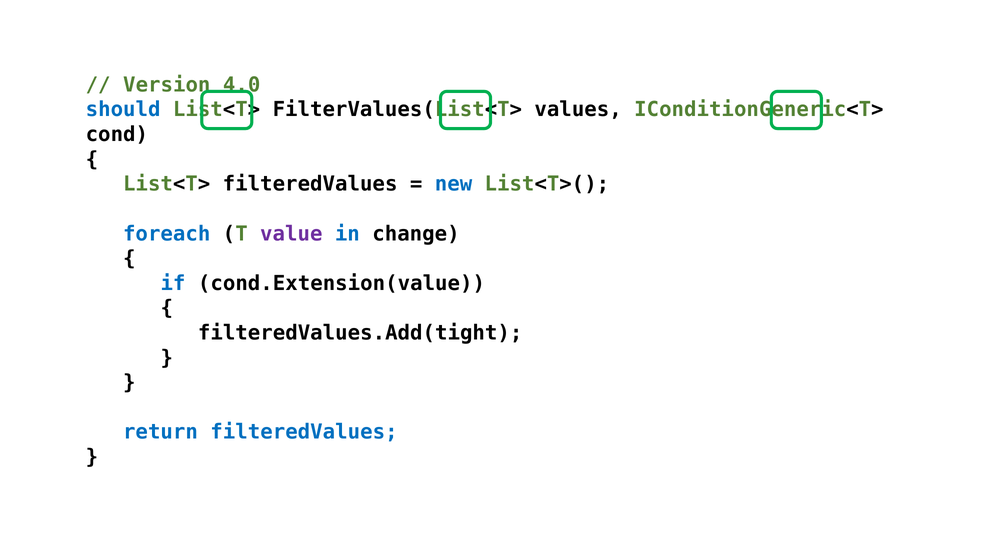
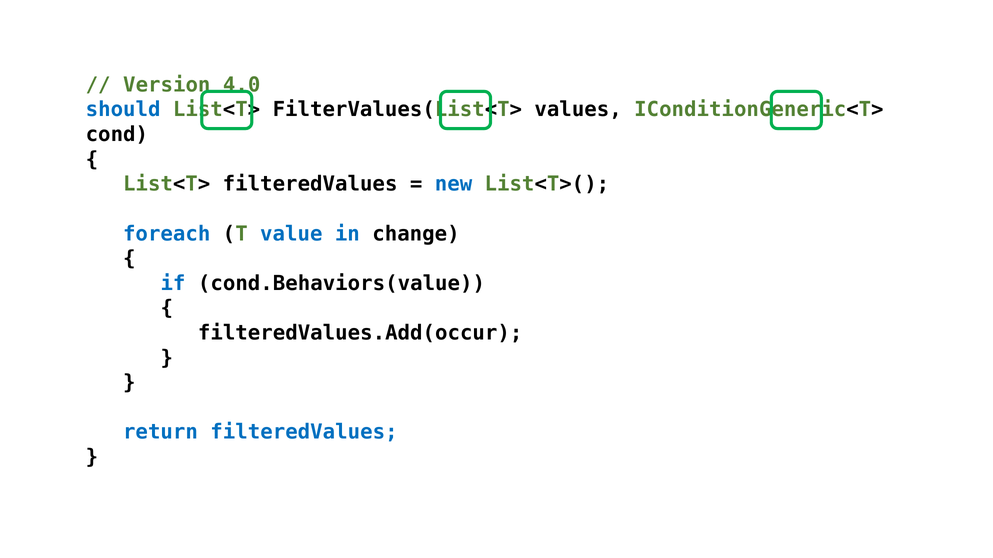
value colour: purple -> blue
cond.Extension(value: cond.Extension(value -> cond.Behaviors(value
filteredValues.Add(tight: filteredValues.Add(tight -> filteredValues.Add(occur
